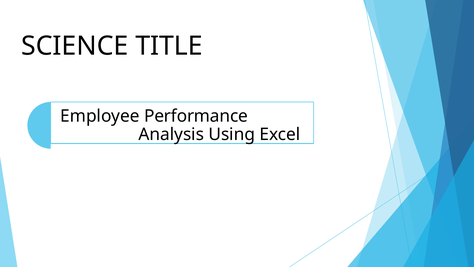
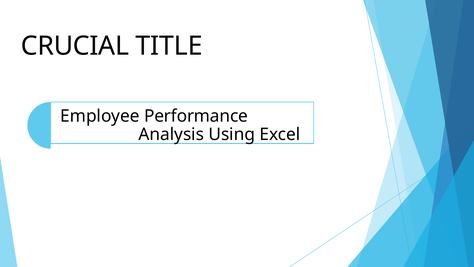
SCIENCE: SCIENCE -> CRUCIAL
